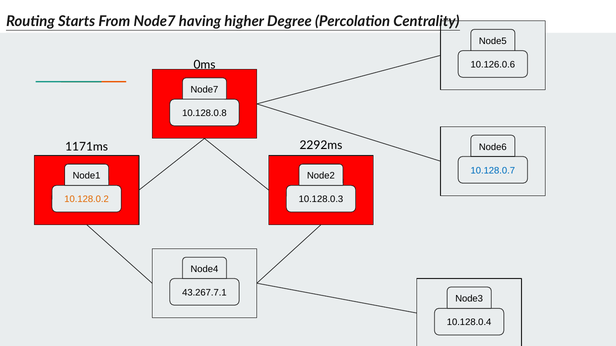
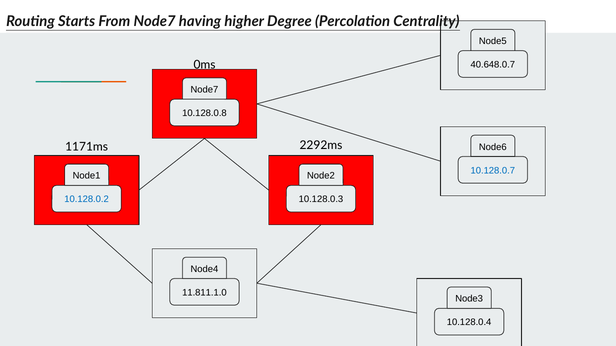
10.126.0.6: 10.126.0.6 -> 40.648.0.7
10.128.0.2 colour: orange -> blue
43.267.7.1: 43.267.7.1 -> 11.811.1.0
